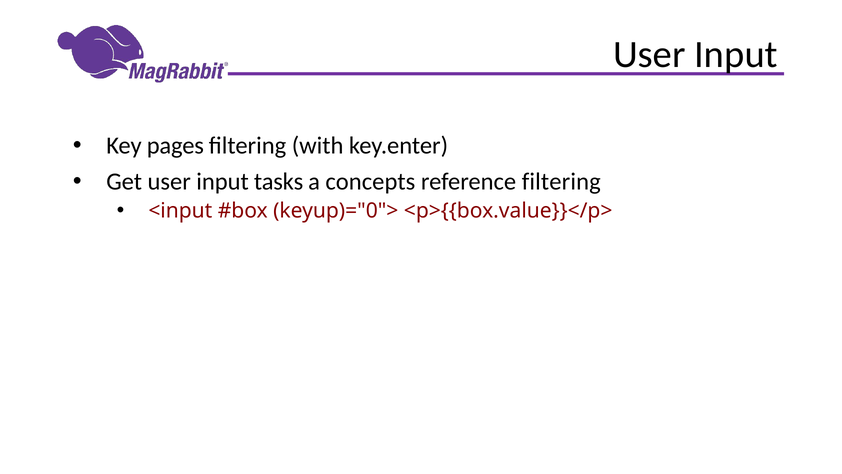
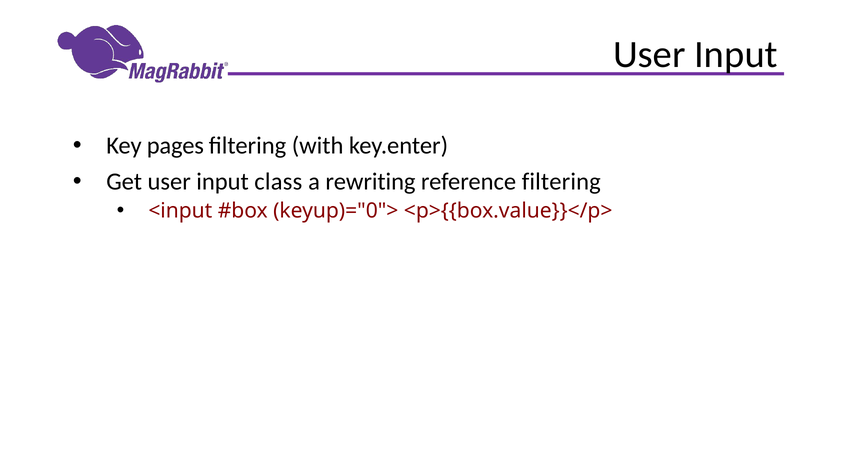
tasks: tasks -> class
concepts: concepts -> rewriting
